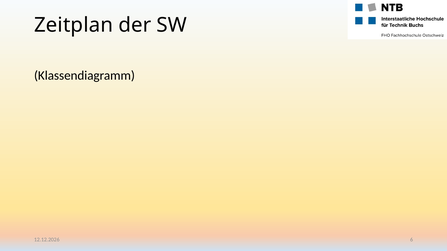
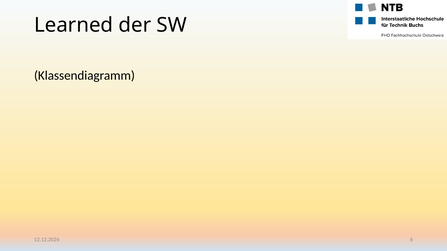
Zeitplan: Zeitplan -> Learned
